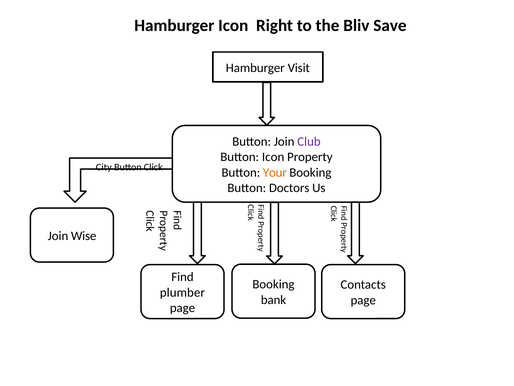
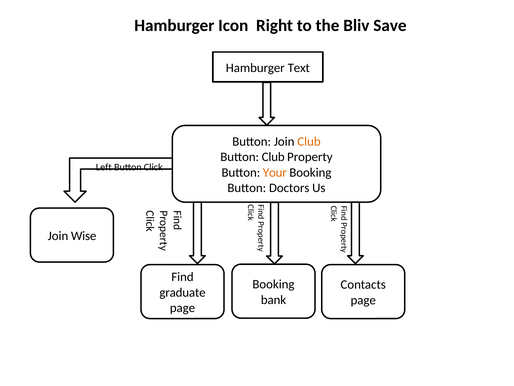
Visit: Visit -> Text
Club at (309, 141) colour: purple -> orange
Button Icon: Icon -> Club
City: City -> Left
plumber: plumber -> graduate
